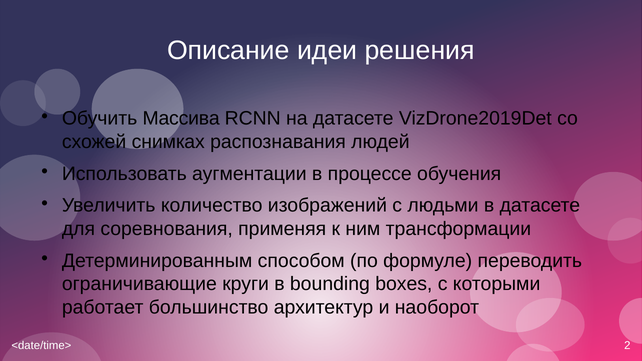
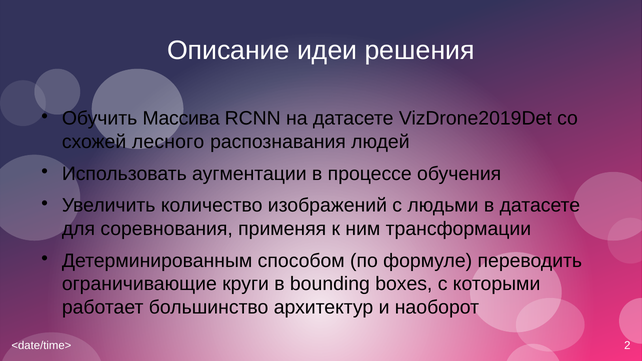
снимках: снимках -> лесного
